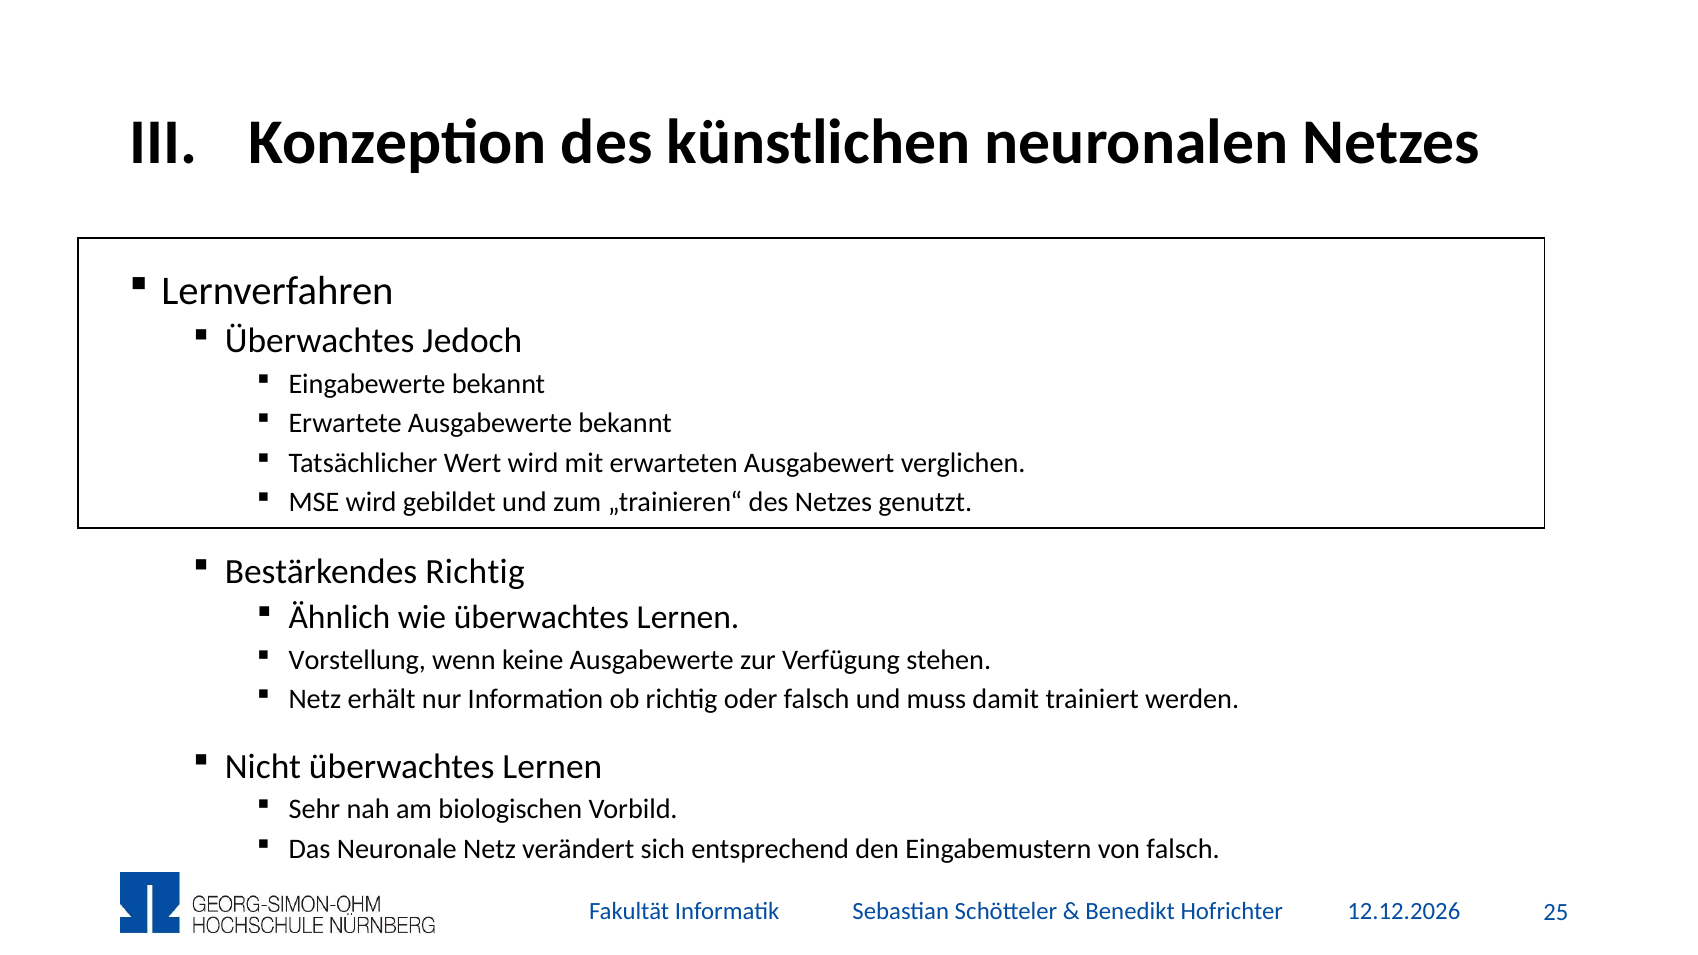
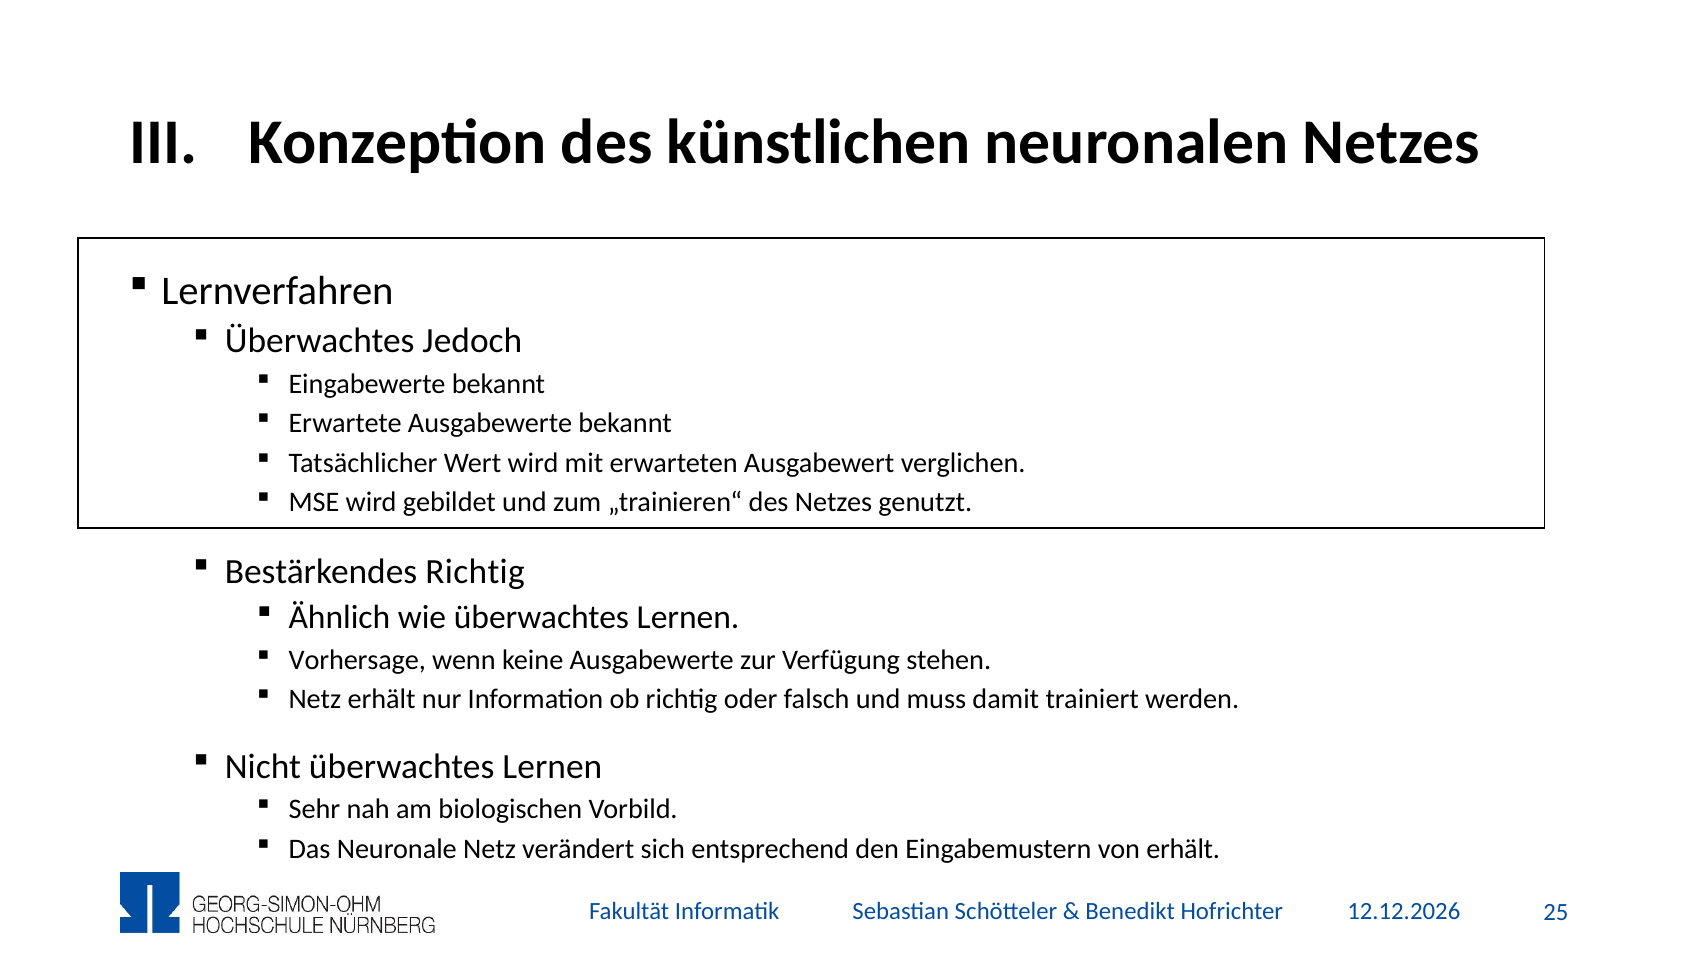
Vorstellung: Vorstellung -> Vorhersage
von falsch: falsch -> erhält
